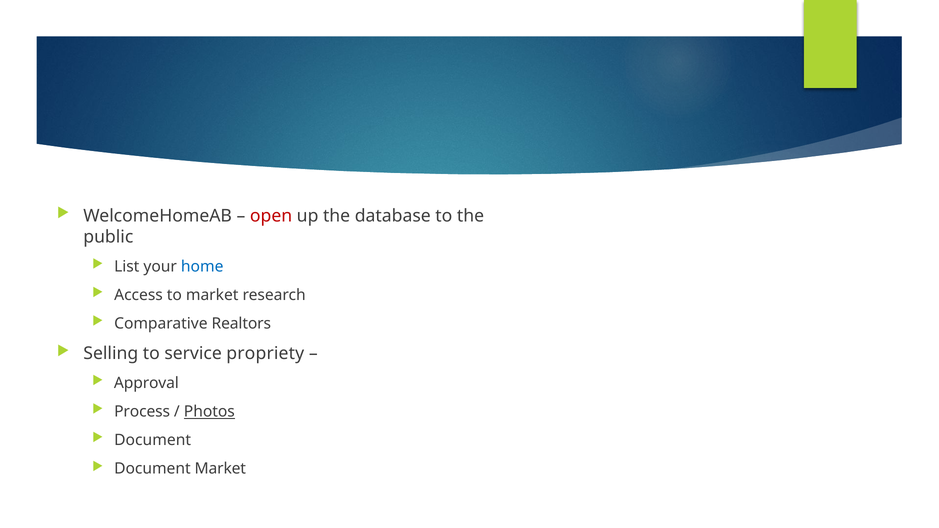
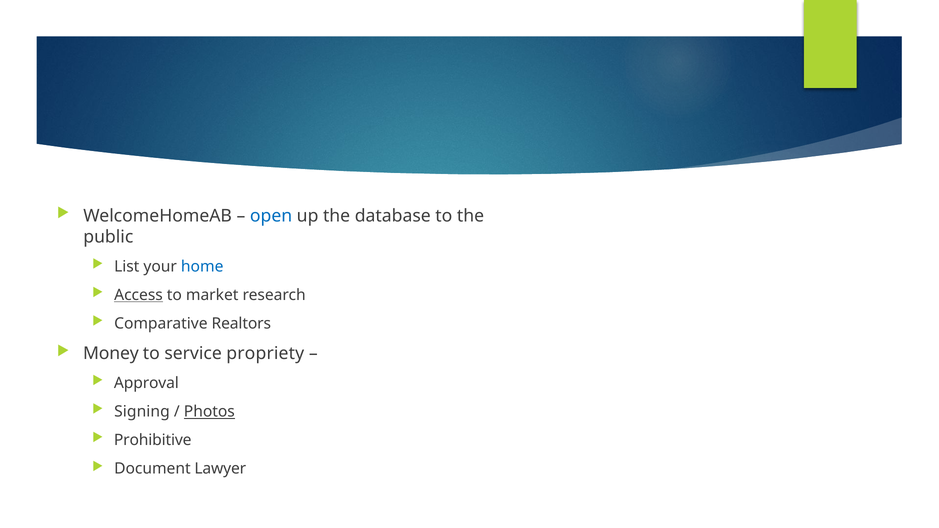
open colour: red -> blue
Access underline: none -> present
Selling: Selling -> Money
Process: Process -> Signing
Document at (153, 440): Document -> Prohibitive
Document Market: Market -> Lawyer
